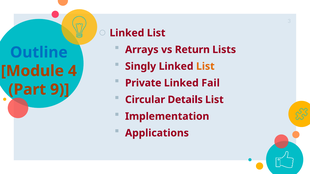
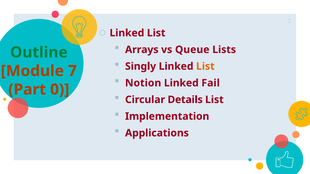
Return: Return -> Queue
Outline colour: blue -> green
4: 4 -> 7
Private: Private -> Notion
9: 9 -> 0
